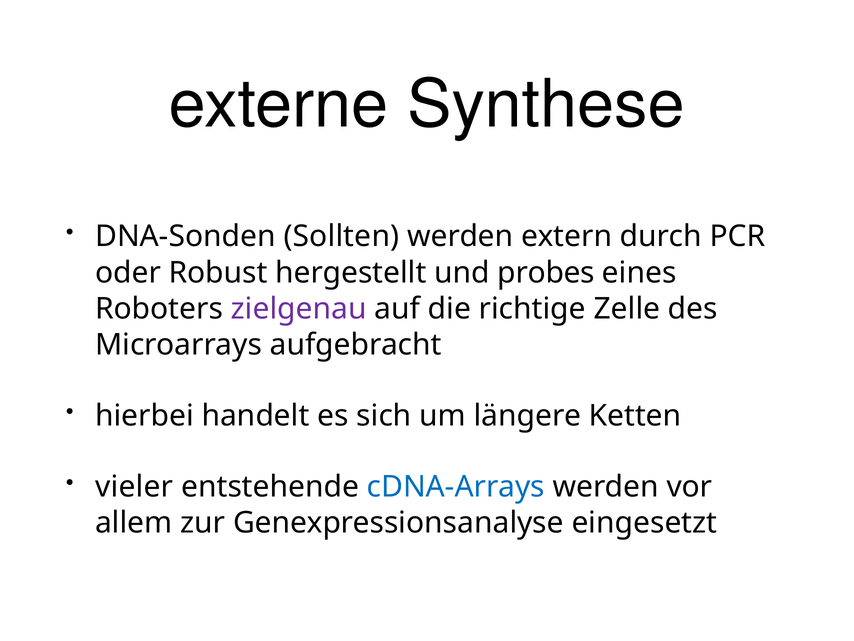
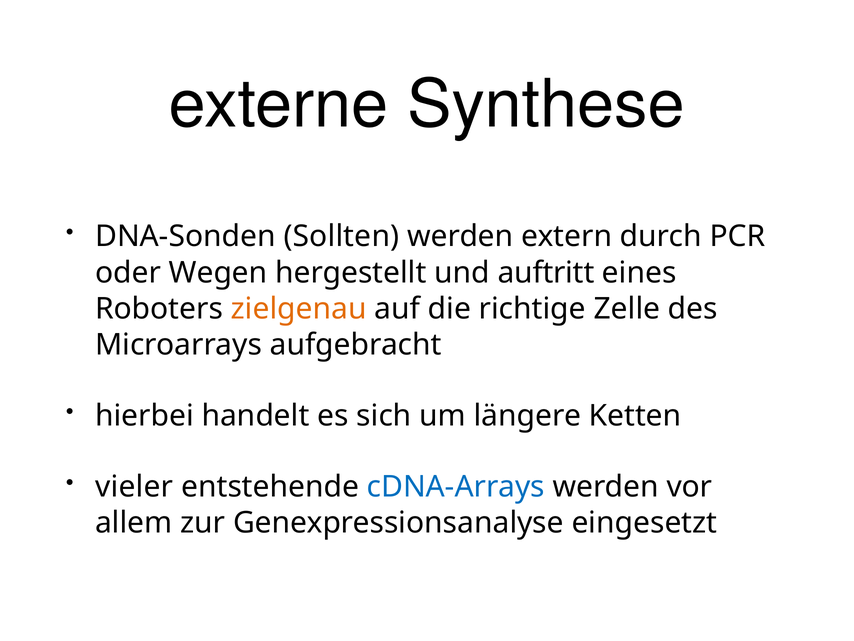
Robust: Robust -> Wegen
probes: probes -> auftritt
zielgenau colour: purple -> orange
